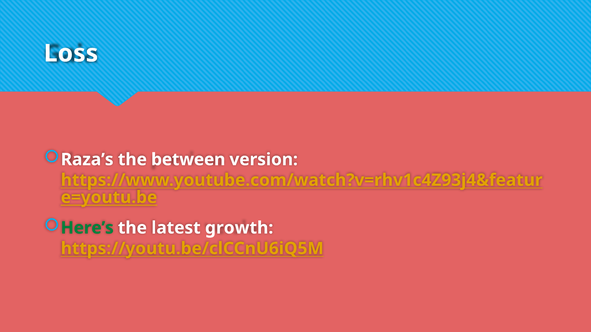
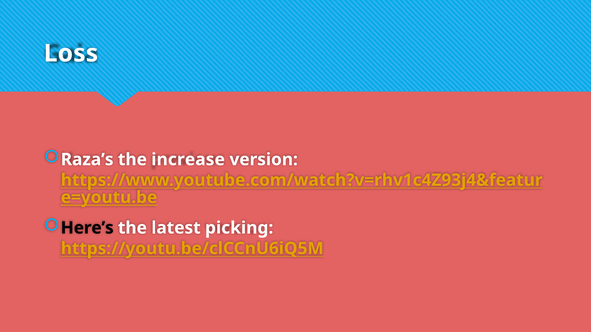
between: between -> increase
Here’s colour: green -> black
growth: growth -> picking
